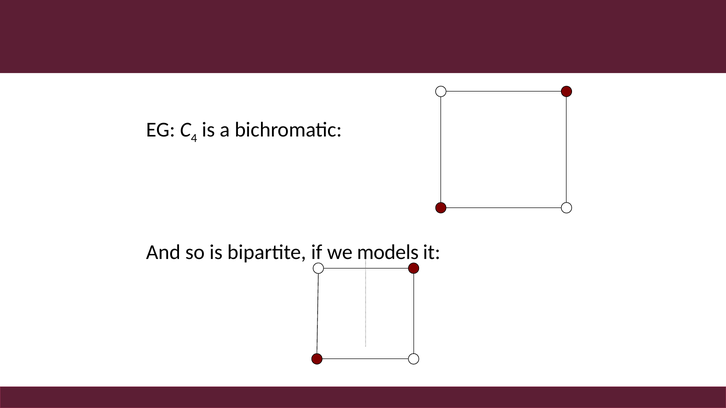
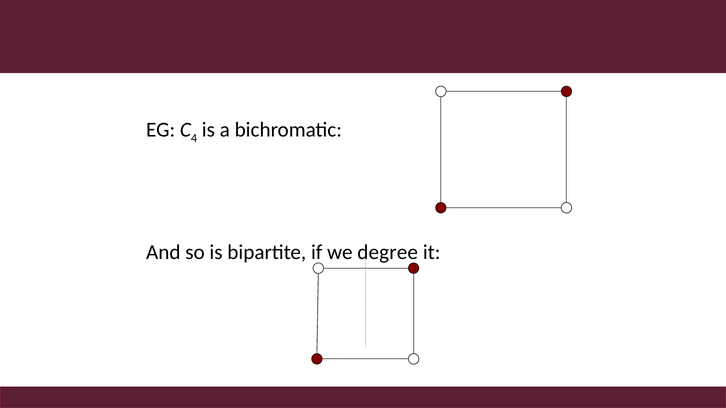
models: models -> degree
